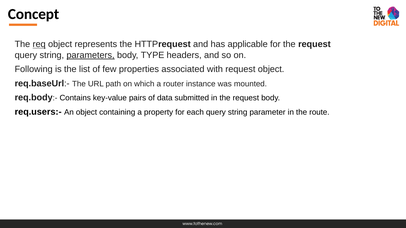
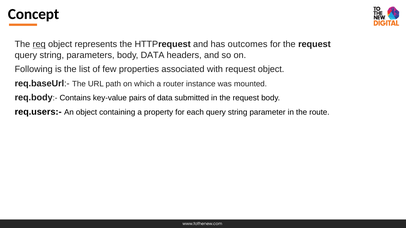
applicable: applicable -> outcomes
parameters underline: present -> none
body TYPE: TYPE -> DATA
